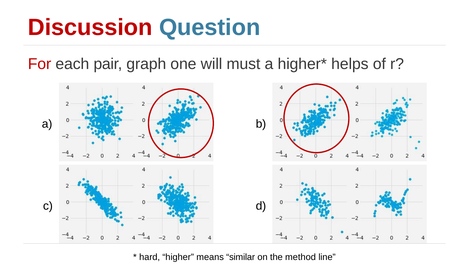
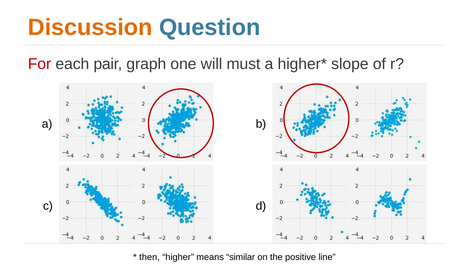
Discussion colour: red -> orange
helps: helps -> slope
hard: hard -> then
method: method -> positive
